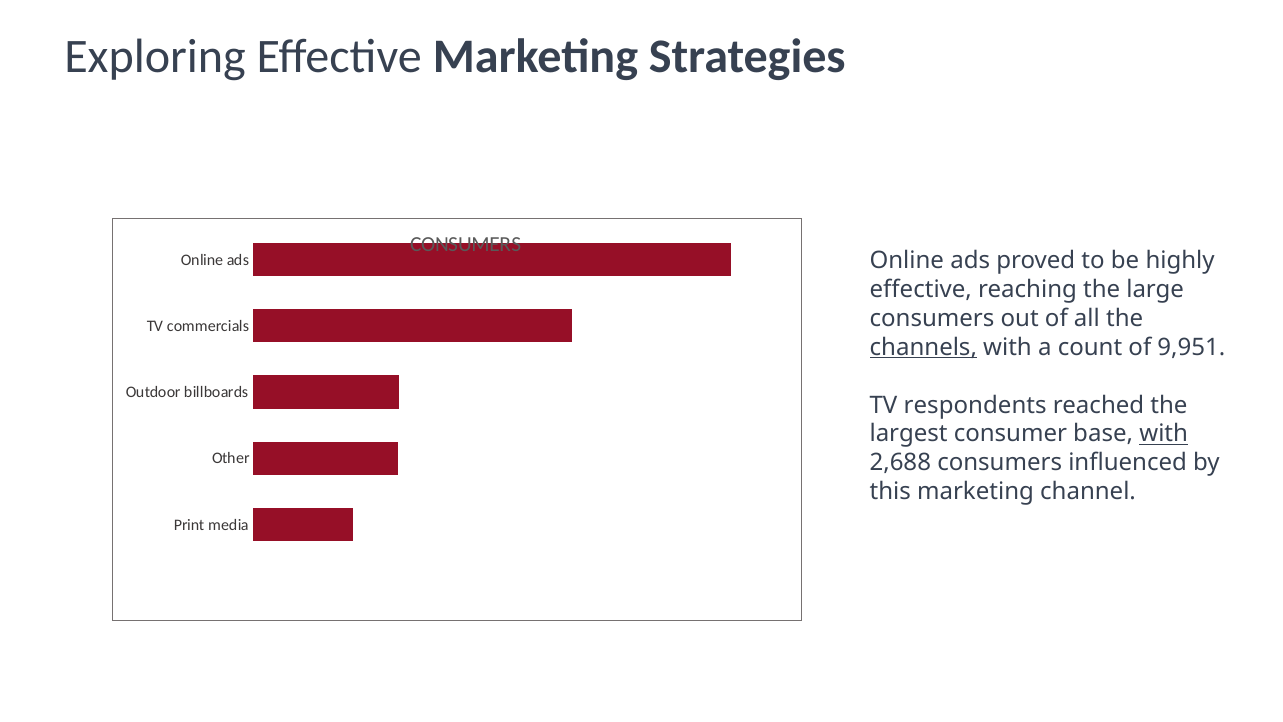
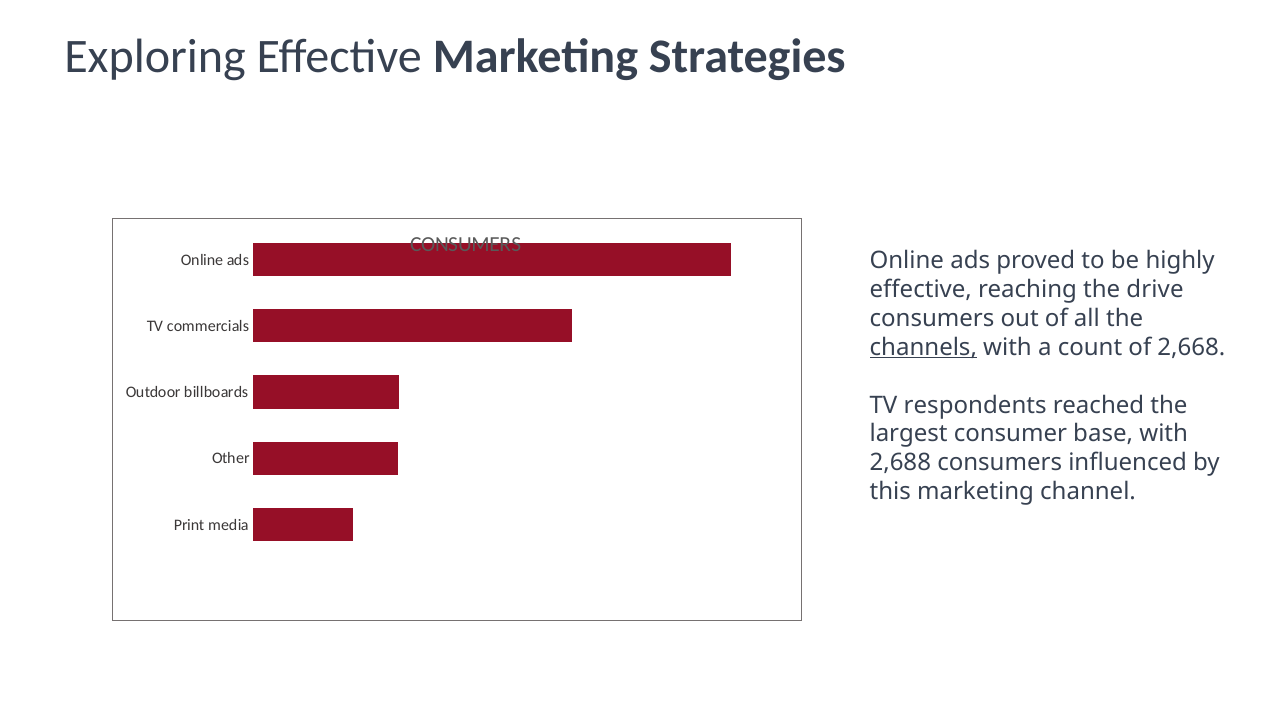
large: large -> drive
9,951: 9,951 -> 2,668
with at (1164, 434) underline: present -> none
